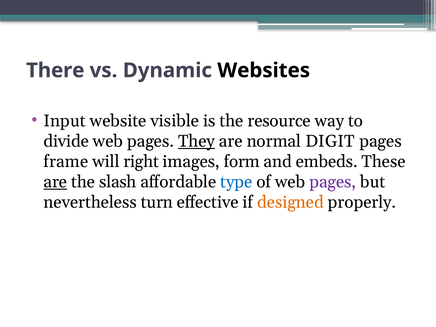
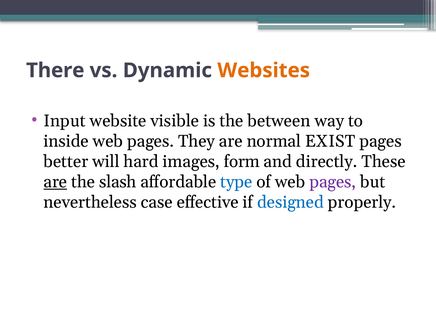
Websites colour: black -> orange
resource: resource -> between
divide: divide -> inside
They underline: present -> none
DIGIT: DIGIT -> EXIST
frame: frame -> better
right: right -> hard
embeds: embeds -> directly
turn: turn -> case
designed colour: orange -> blue
